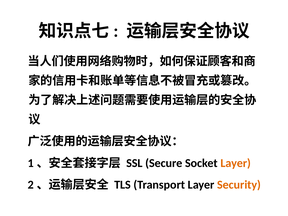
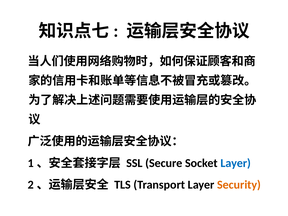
Layer at (236, 163) colour: orange -> blue
